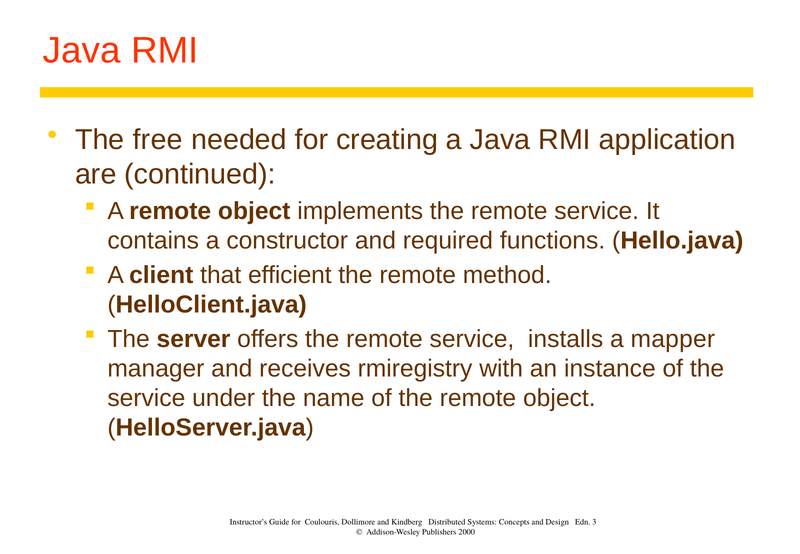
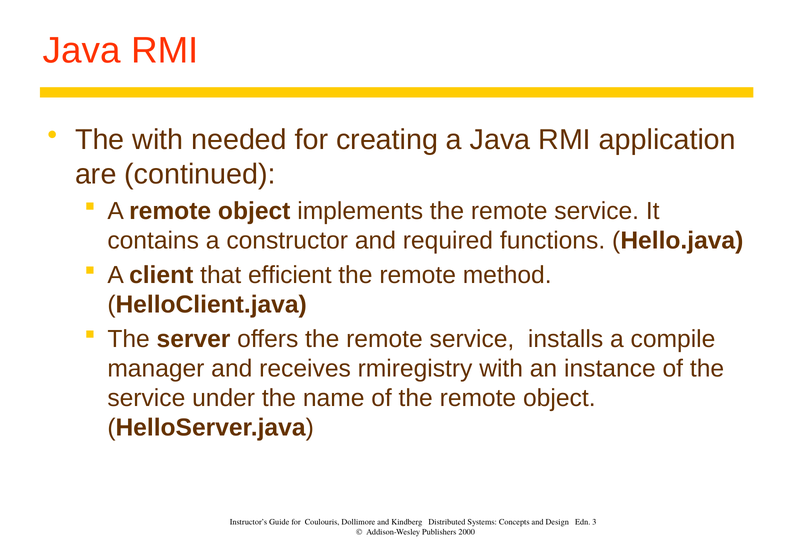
The free: free -> with
mapper: mapper -> compile
